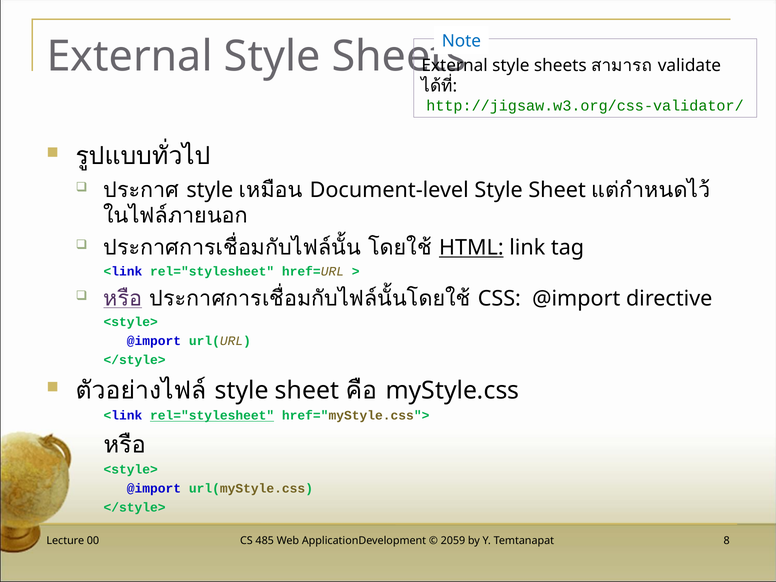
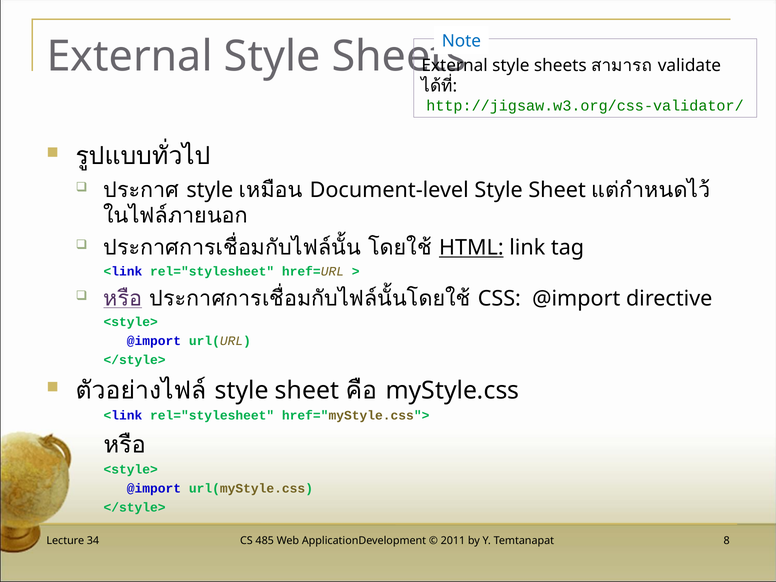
rel="stylesheet at (212, 416) underline: present -> none
00: 00 -> 34
2059: 2059 -> 2011
